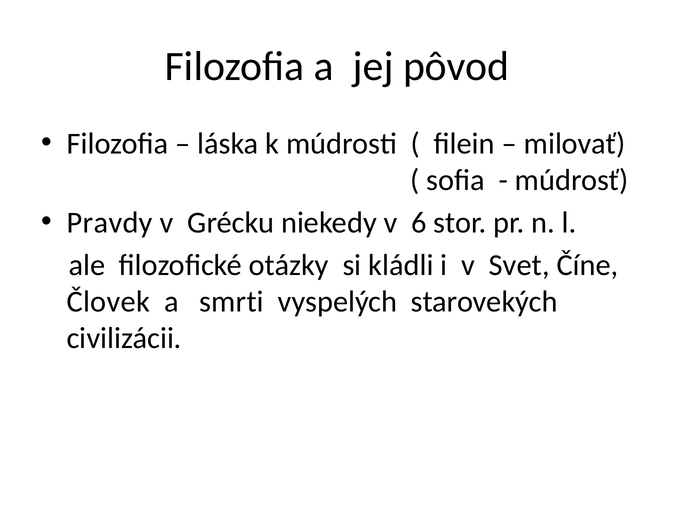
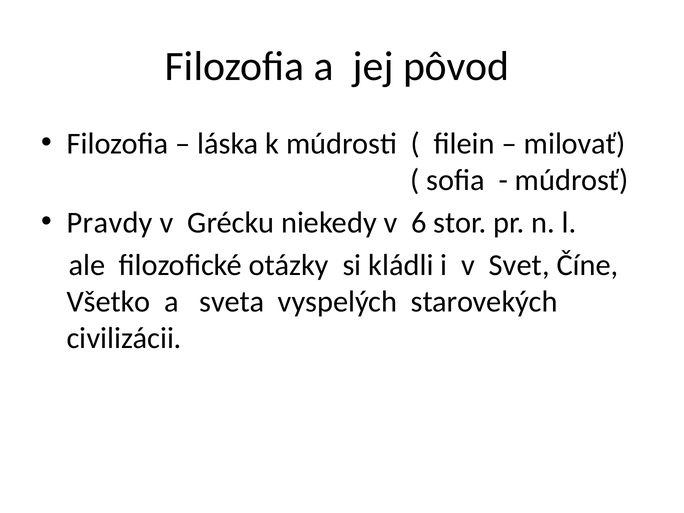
Človek: Človek -> Všetko
smrti: smrti -> sveta
